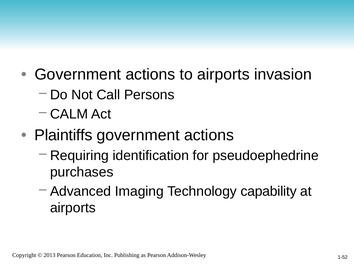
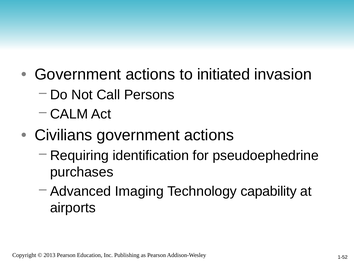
to airports: airports -> initiated
Plaintiffs: Plaintiffs -> Civilians
